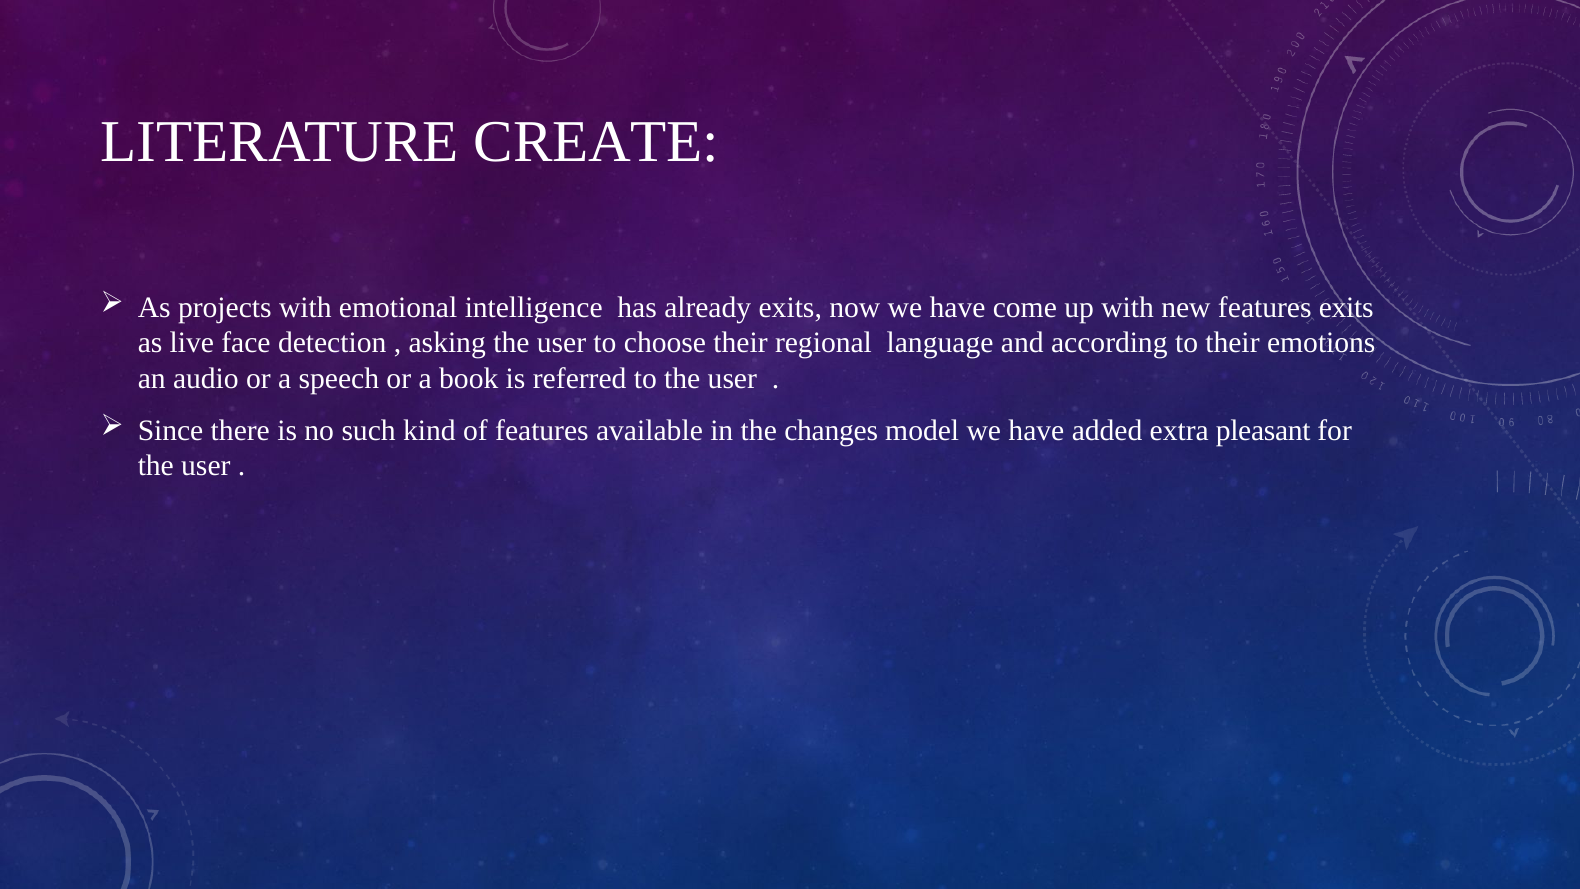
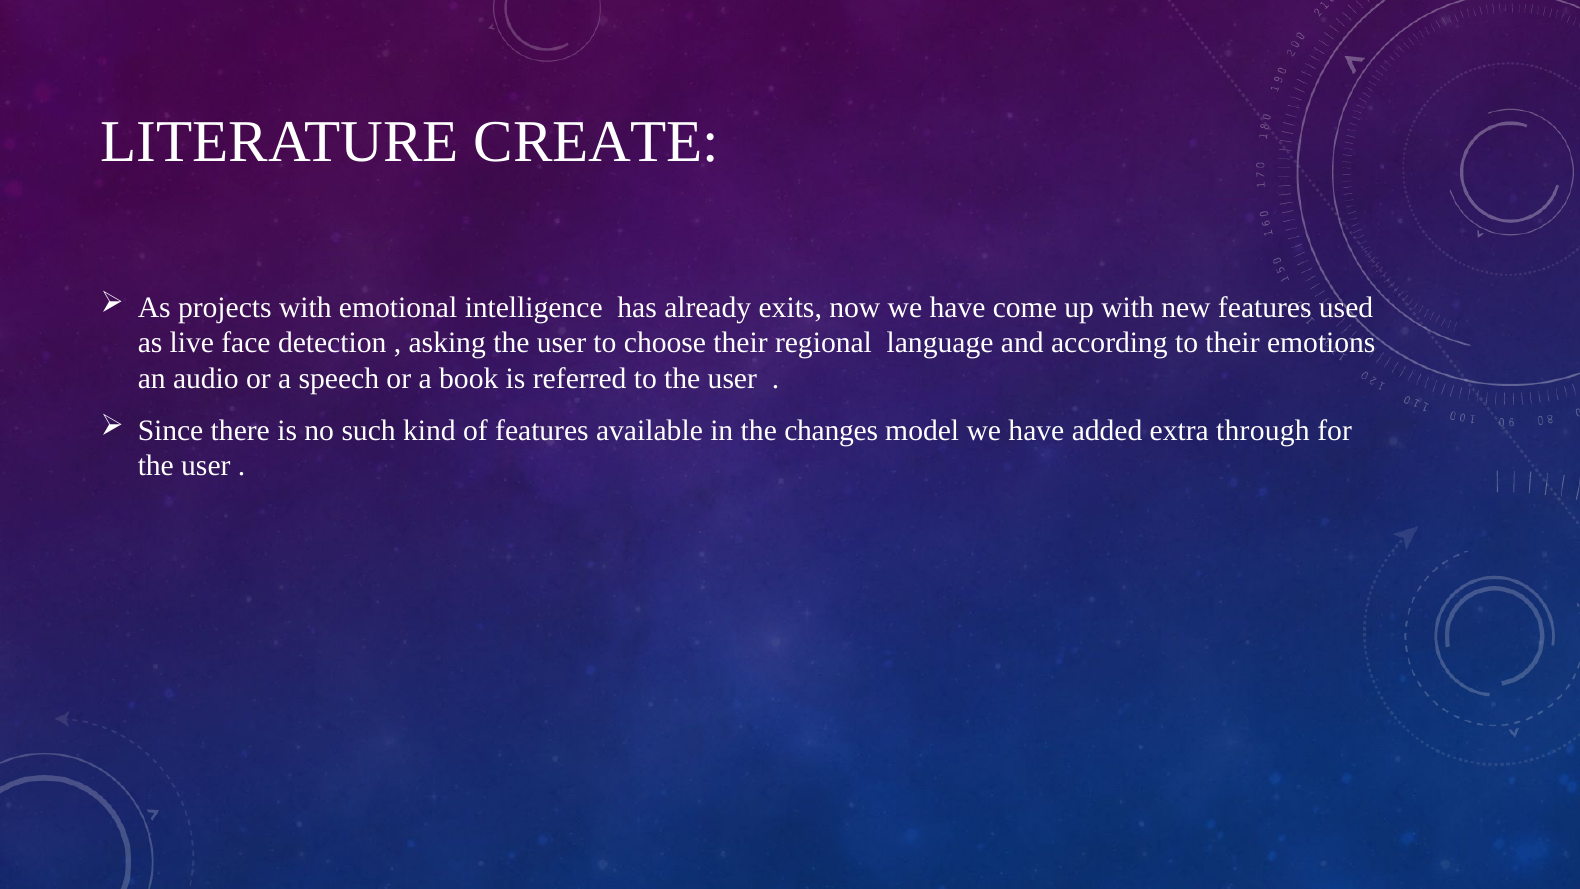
features exits: exits -> used
pleasant: pleasant -> through
